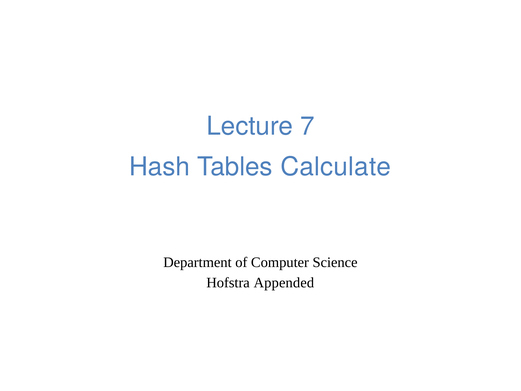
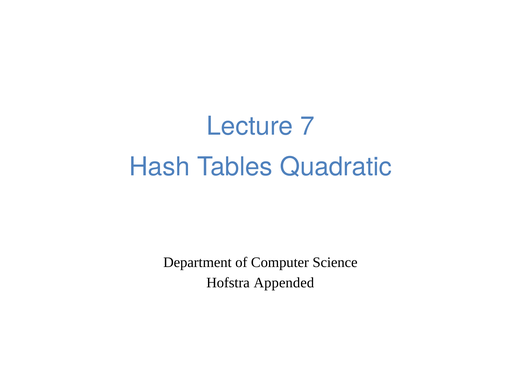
Calculate: Calculate -> Quadratic
